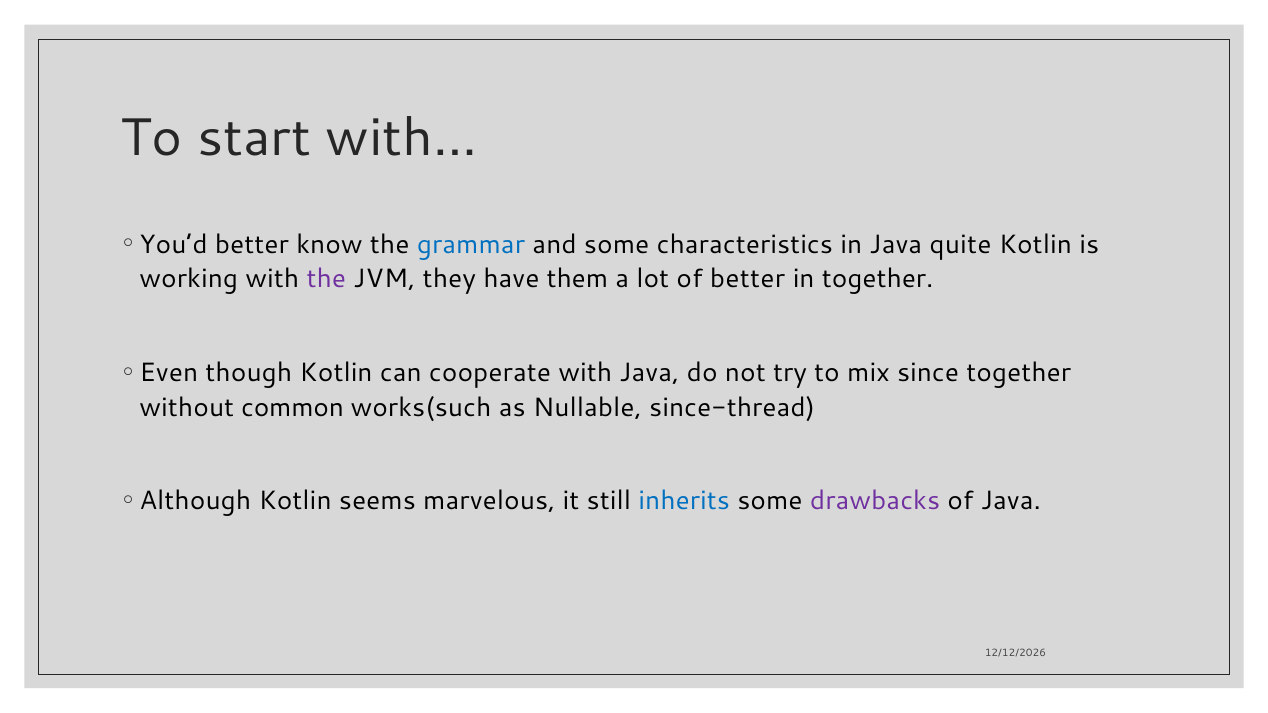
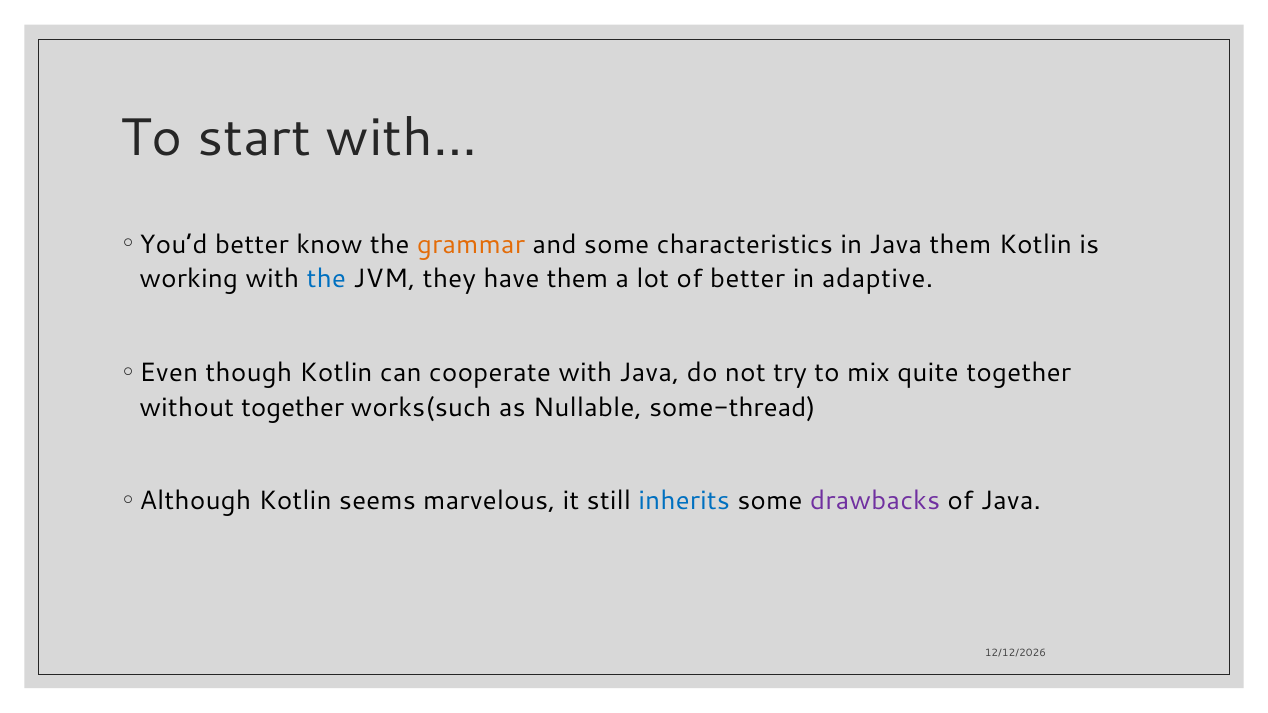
grammar colour: blue -> orange
Java quite: quite -> them
the at (326, 279) colour: purple -> blue
in together: together -> adaptive
since: since -> quite
without common: common -> together
since-thread: since-thread -> some-thread
